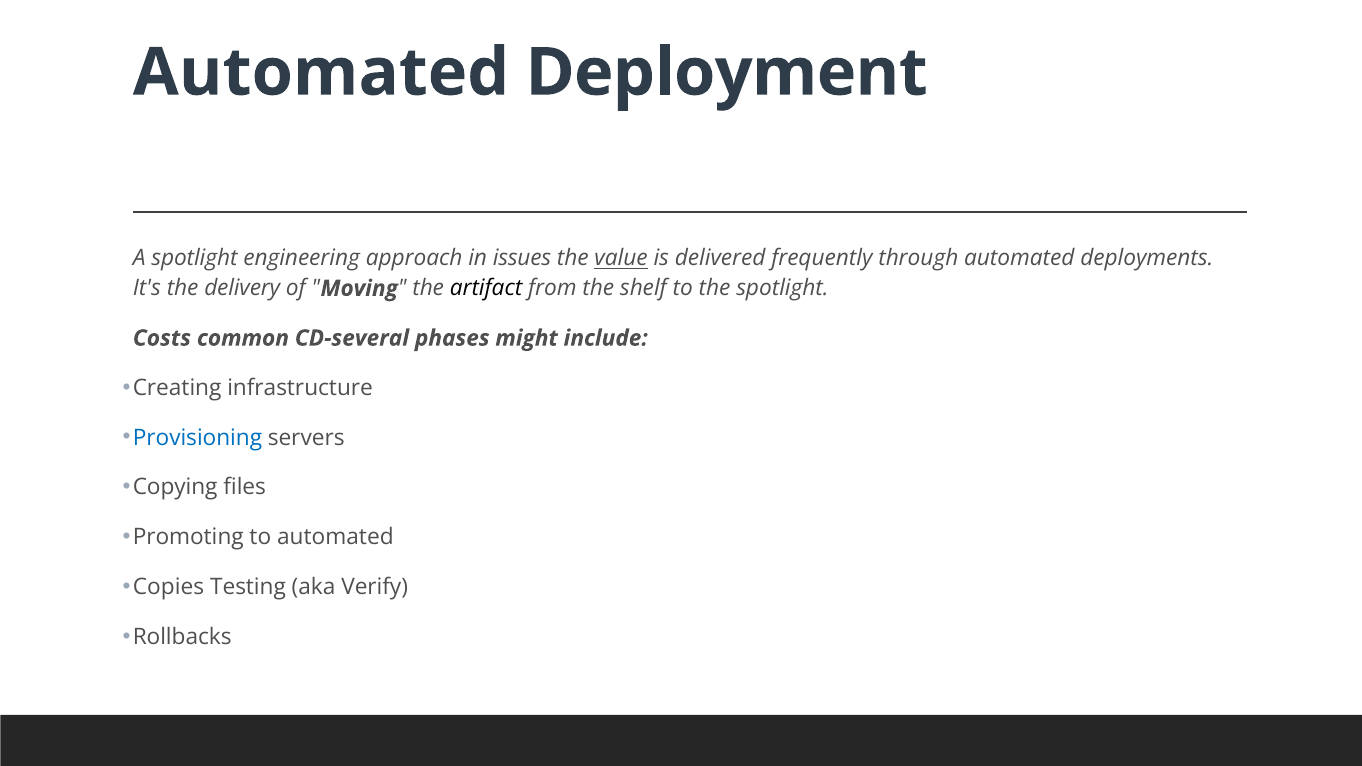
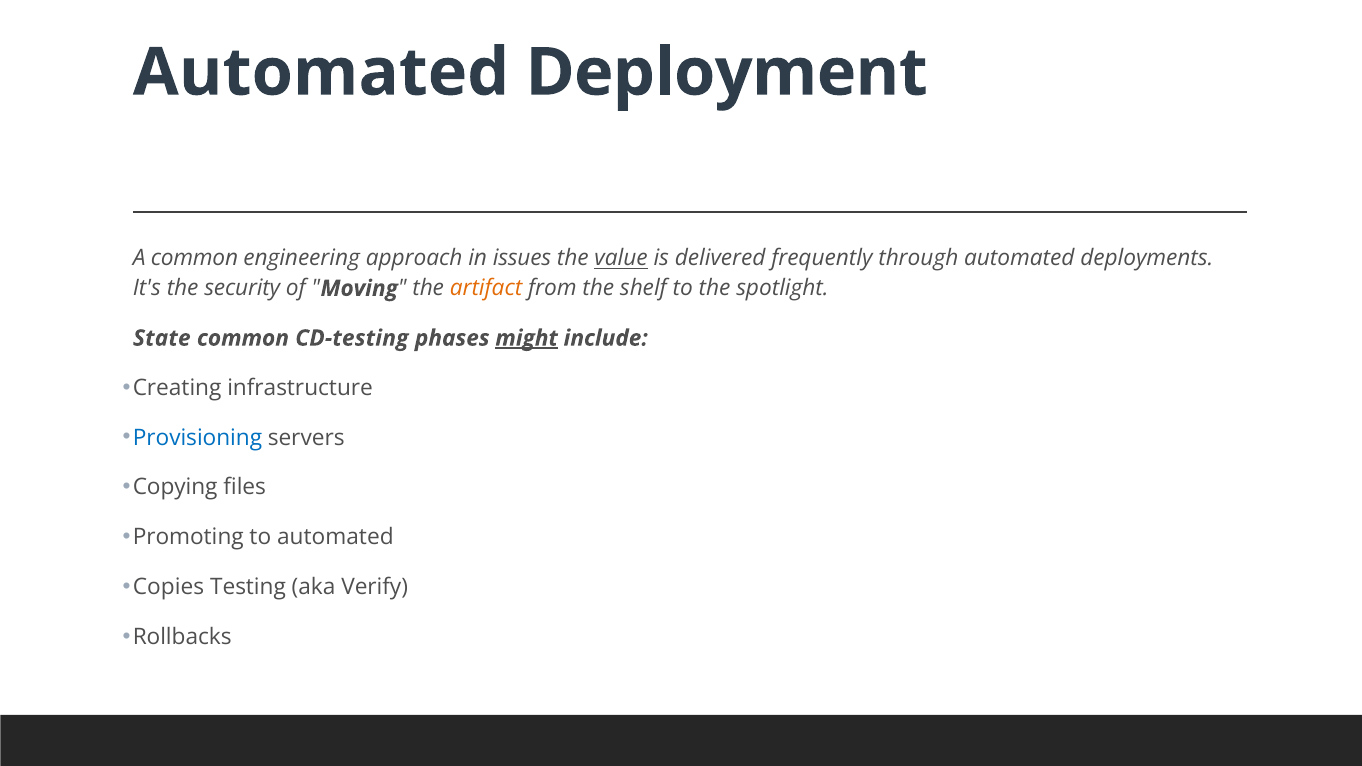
A spotlight: spotlight -> common
delivery: delivery -> security
artifact colour: black -> orange
Costs: Costs -> State
CD-several: CD-several -> CD-testing
might underline: none -> present
